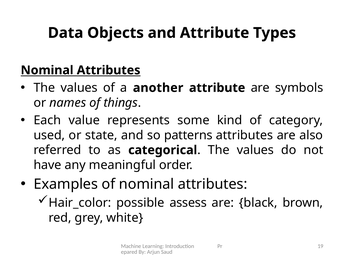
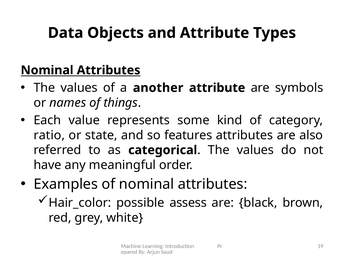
used: used -> ratio
patterns: patterns -> features
